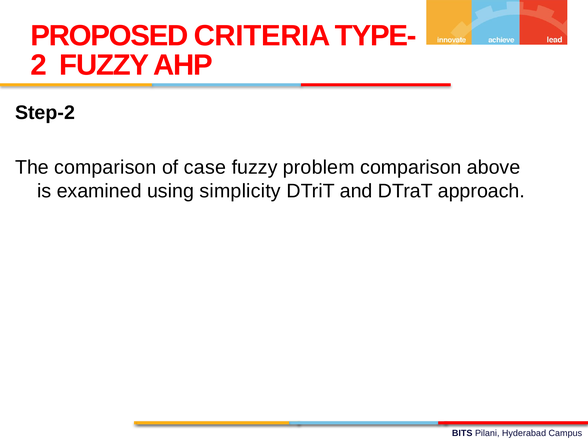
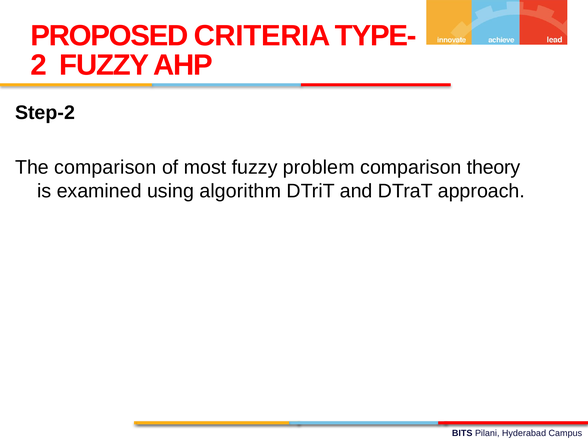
case: case -> most
above: above -> theory
simplicity: simplicity -> algorithm
